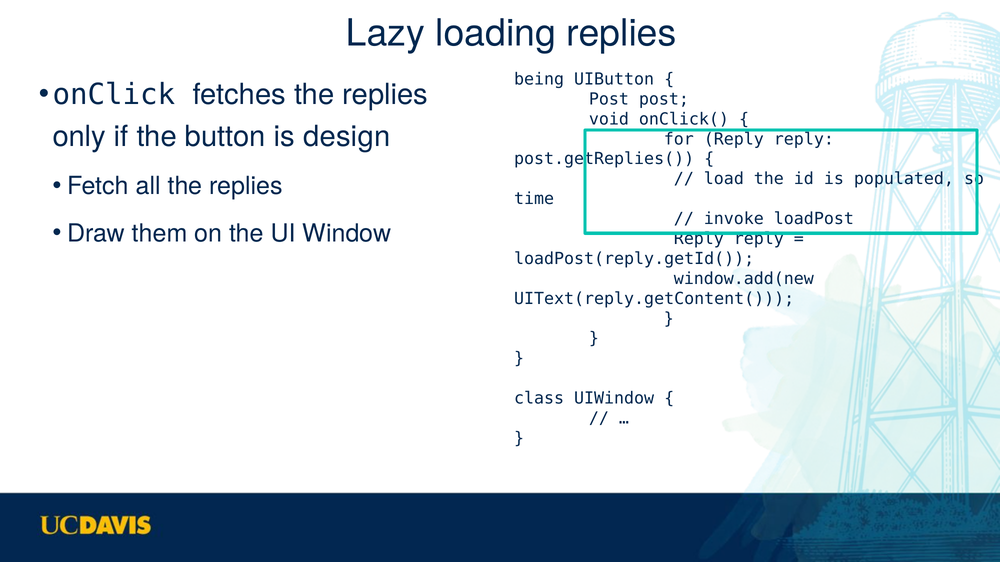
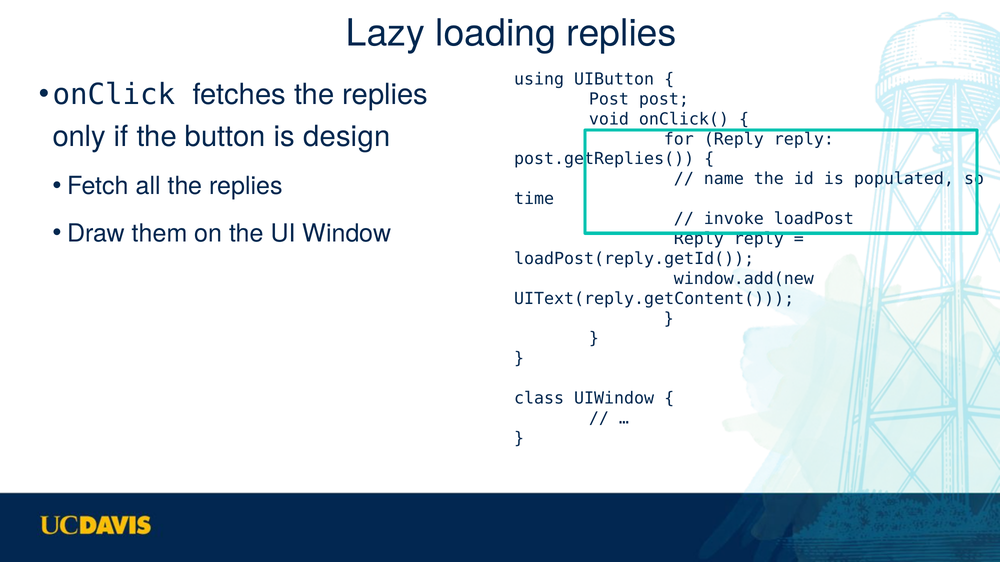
being: being -> using
load: load -> name
